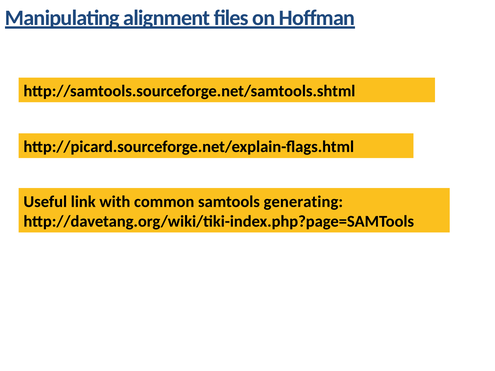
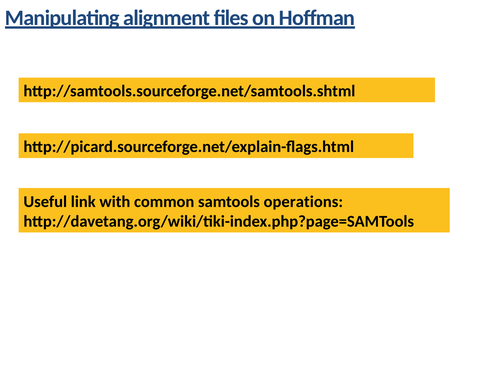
generating: generating -> operations
